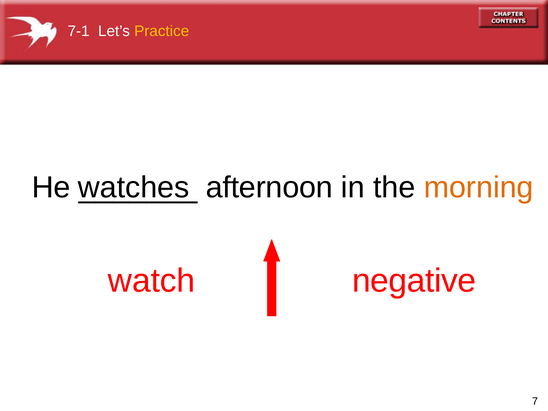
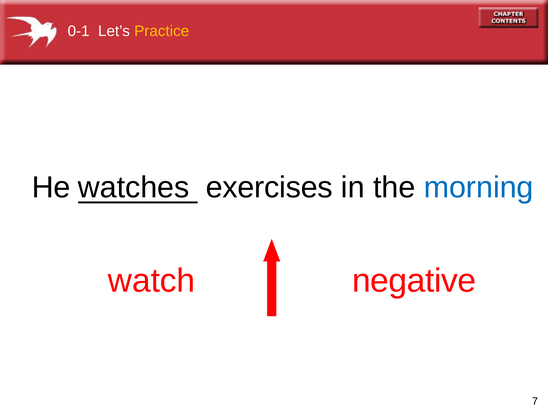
7-1: 7-1 -> 0-1
afternoon: afternoon -> exercises
morning colour: orange -> blue
